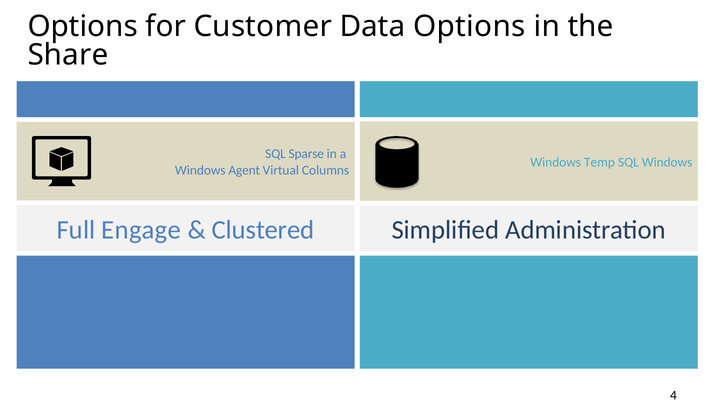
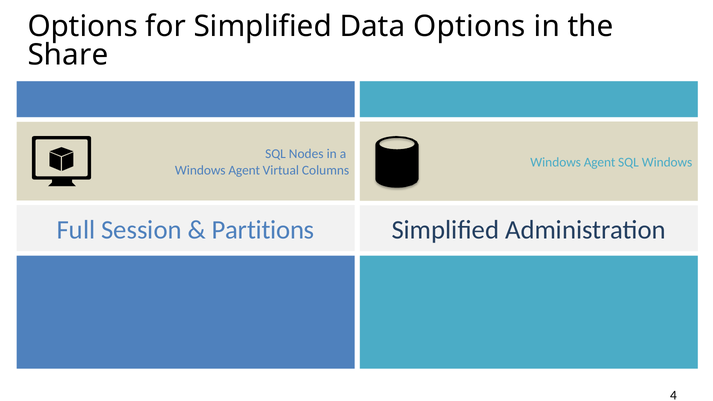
for Customer: Customer -> Simplified
Sparse: Sparse -> Nodes
Temp at (599, 162): Temp -> Agent
Engage: Engage -> Session
Clustered: Clustered -> Partitions
